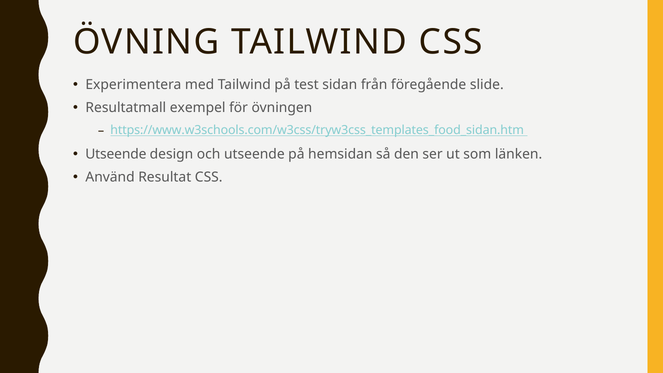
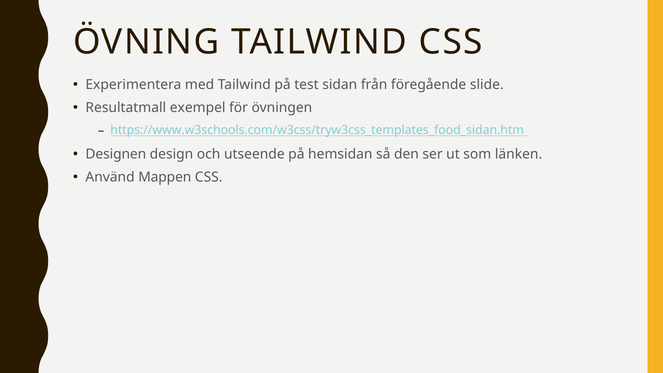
Utseende at (116, 154): Utseende -> Designen
Resultat: Resultat -> Mappen
